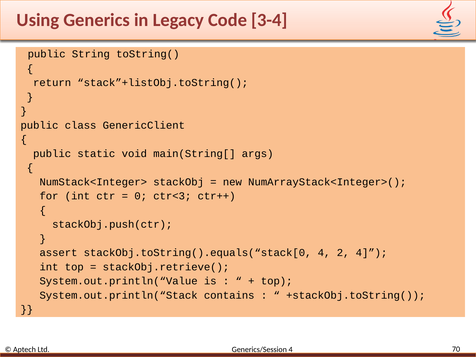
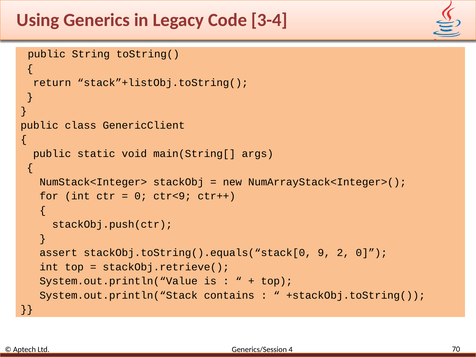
ctr<3: ctr<3 -> ctr<9
stackObj.toString().equals(“stack[0 4: 4 -> 9
2 4: 4 -> 0
